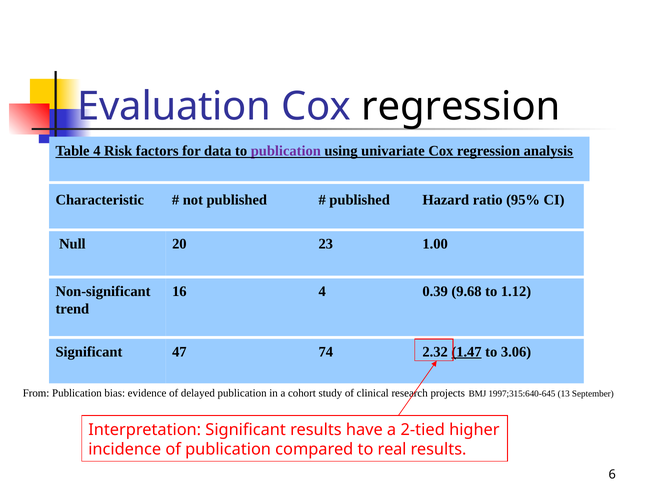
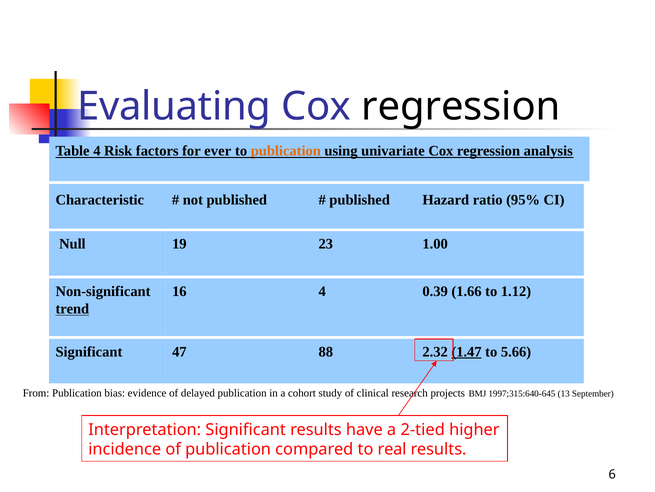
Evaluation: Evaluation -> Evaluating
data: data -> ever
publication at (286, 151) colour: purple -> orange
20: 20 -> 19
9.68: 9.68 -> 1.66
trend underline: none -> present
74: 74 -> 88
3.06: 3.06 -> 5.66
